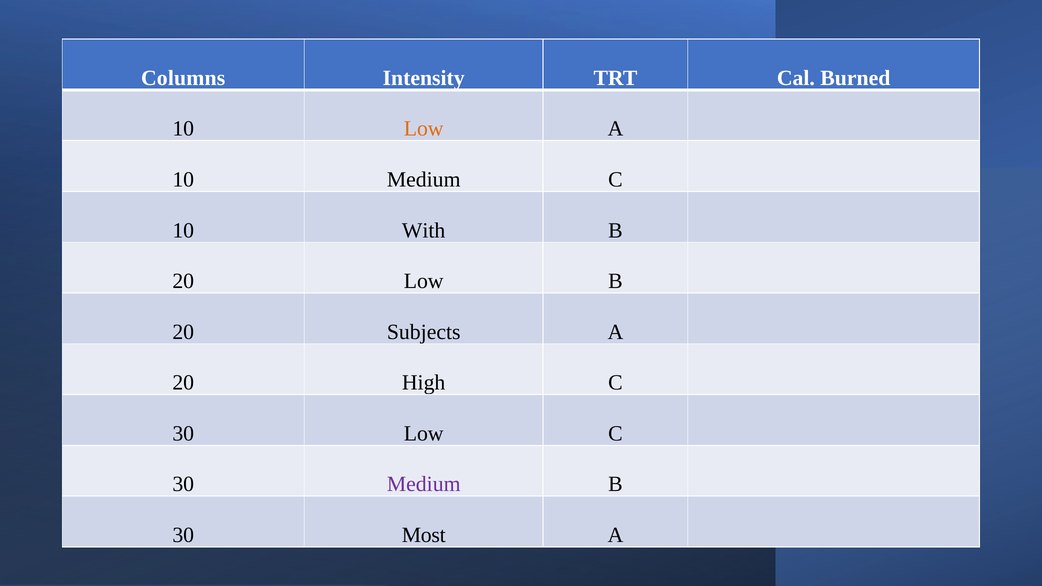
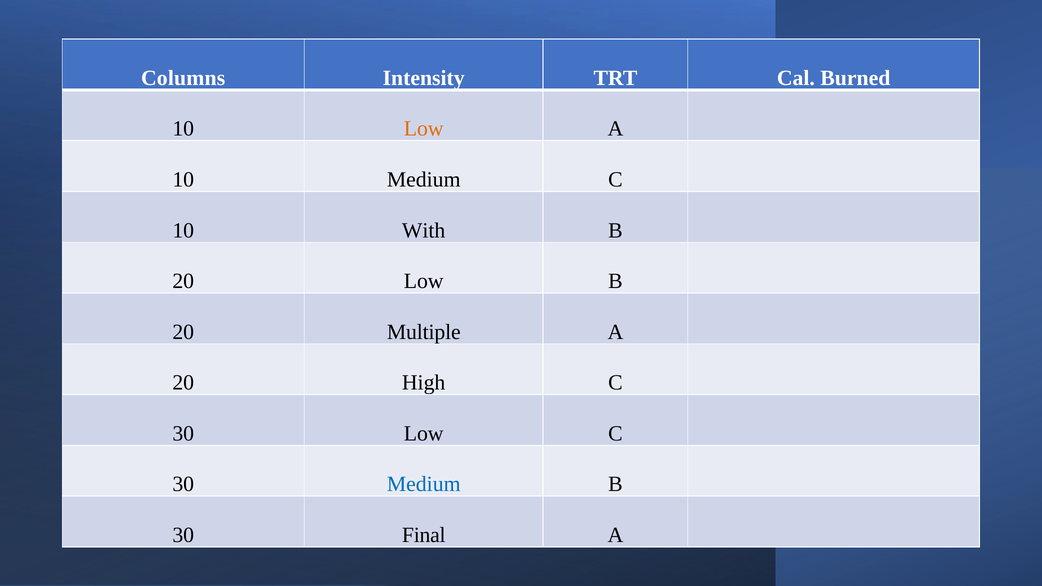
Subjects: Subjects -> Multiple
Medium at (424, 484) colour: purple -> blue
Most: Most -> Final
